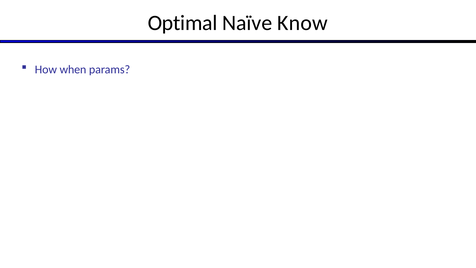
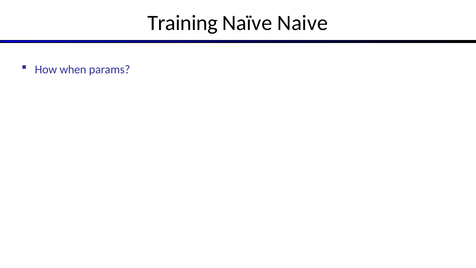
Optimal: Optimal -> Training
Know: Know -> Naive
